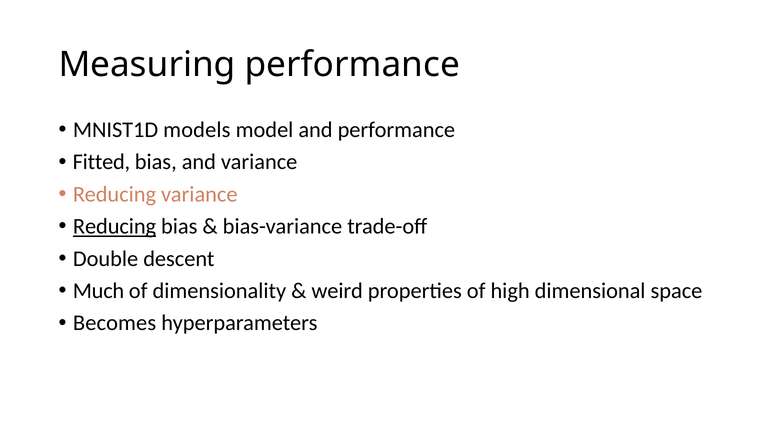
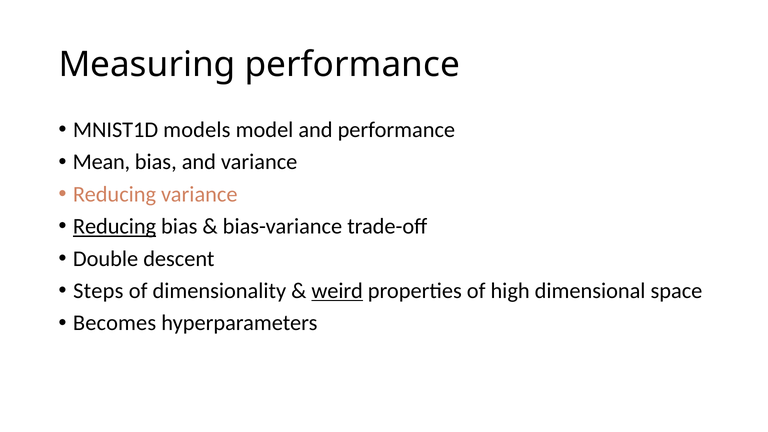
Fitted: Fitted -> Mean
Much: Much -> Steps
weird underline: none -> present
